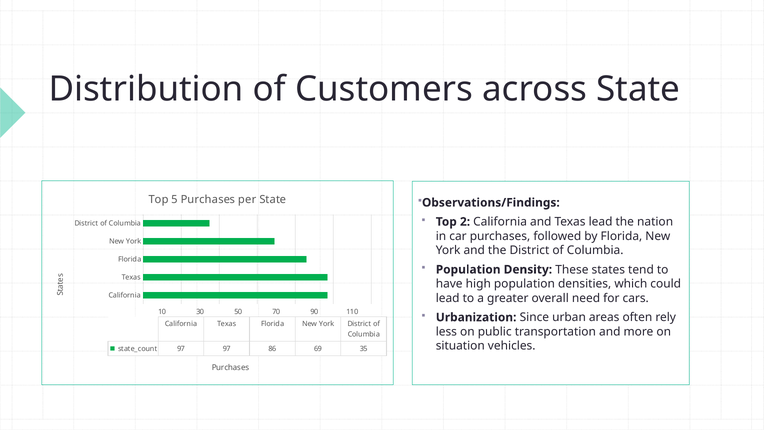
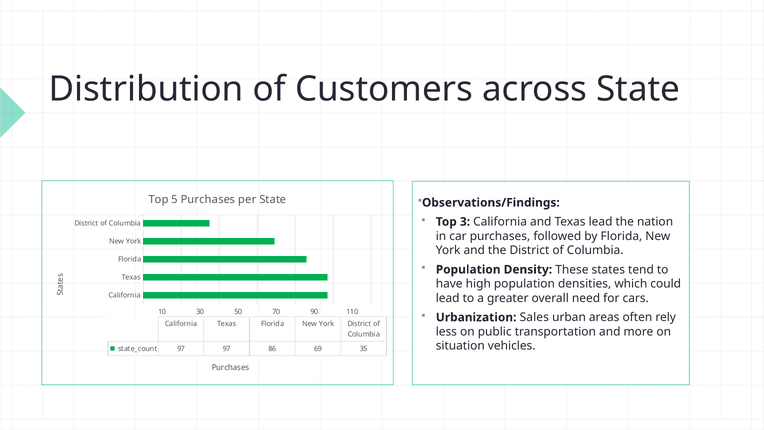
2: 2 -> 3
Since: Since -> Sales
